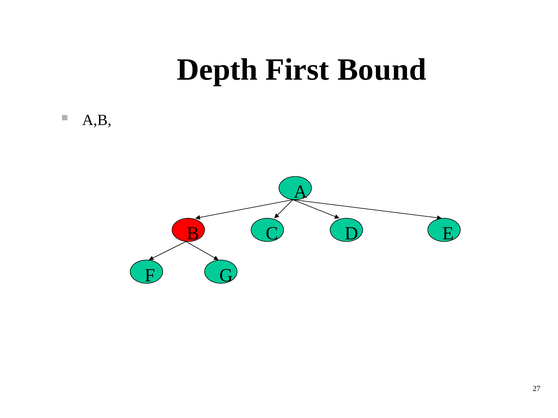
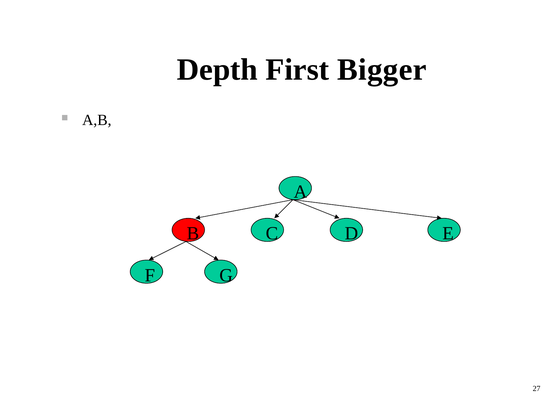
Bound: Bound -> Bigger
